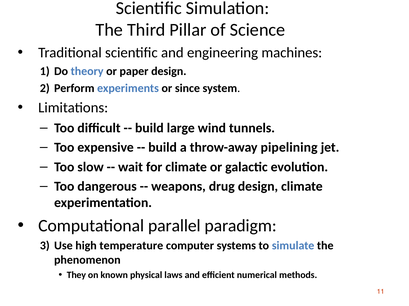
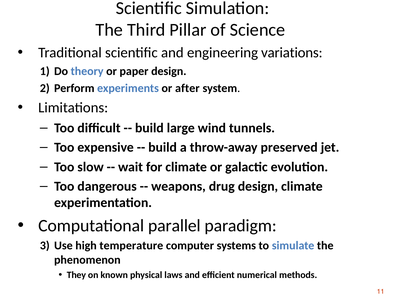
machines: machines -> variations
since: since -> after
pipelining: pipelining -> preserved
